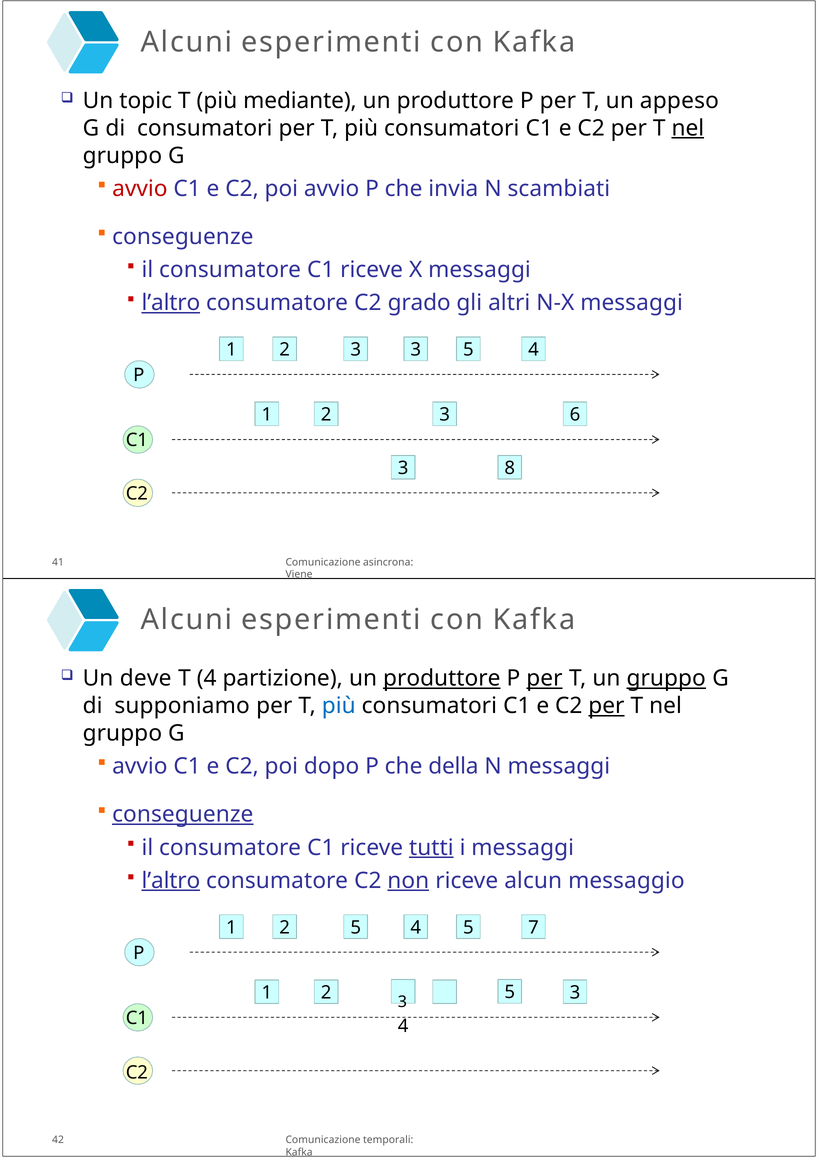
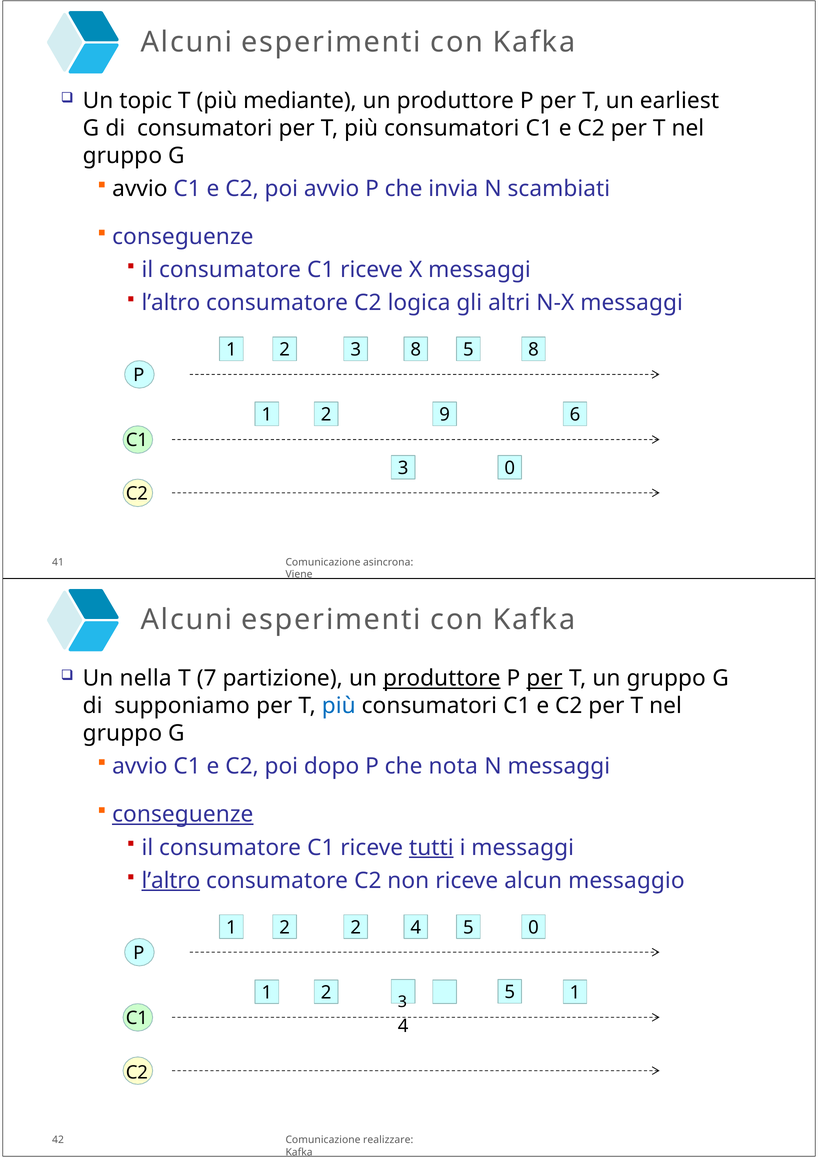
appeso: appeso -> earliest
nel at (688, 128) underline: present -> none
avvio at (140, 189) colour: red -> black
l’altro at (171, 303) underline: present -> none
grado: grado -> logica
3 at (416, 350): 3 -> 8
4 at (534, 350): 4 -> 8
3 at (445, 415): 3 -> 9
3 8: 8 -> 0
deve: deve -> nella
T 4: 4 -> 7
gruppo at (666, 679) underline: present -> none
per at (606, 706) underline: present -> none
della: della -> nota
non underline: present -> none
2 5: 5 -> 2
5 7: 7 -> 0
3 at (575, 993): 3 -> 1
temporali: temporali -> realizzare
